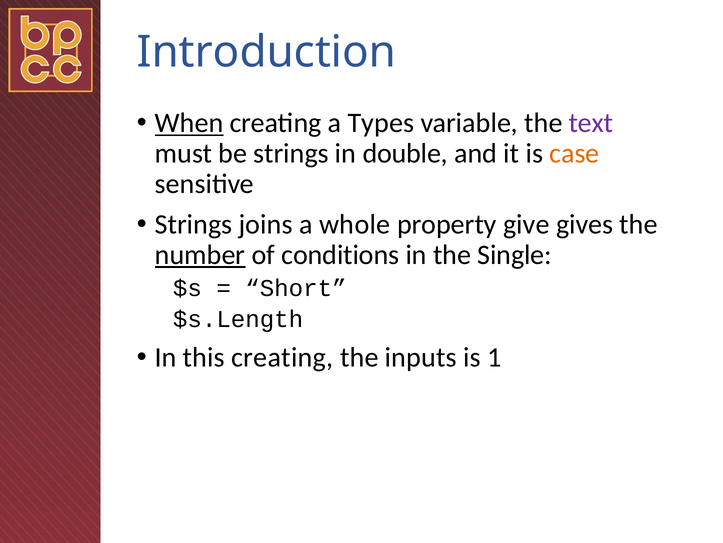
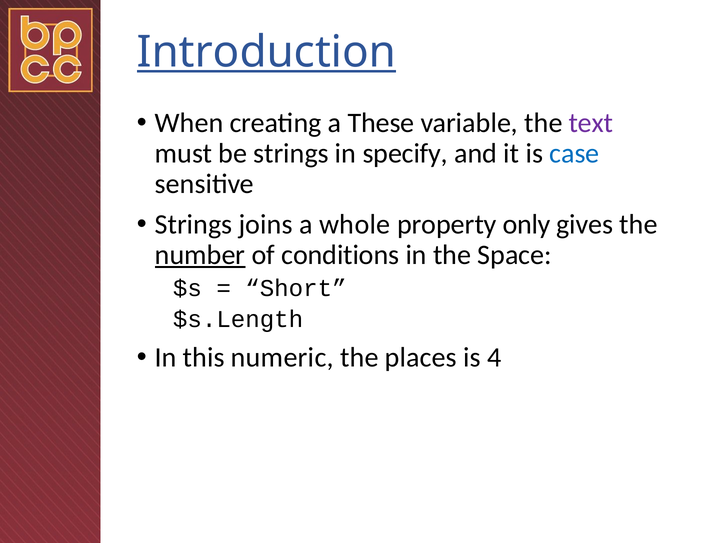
Introduction underline: none -> present
When underline: present -> none
Types: Types -> These
double: double -> specify
case colour: orange -> blue
give: give -> only
Single: Single -> Space
this creating: creating -> numeric
inputs: inputs -> places
1: 1 -> 4
